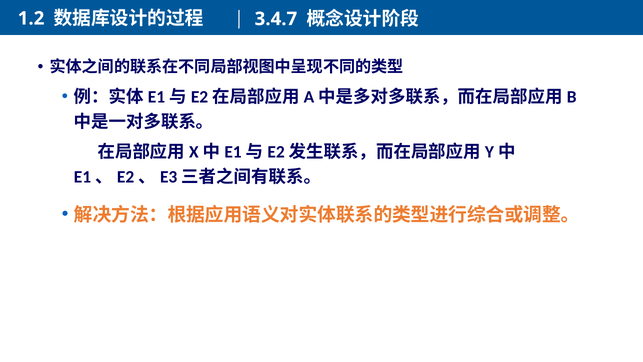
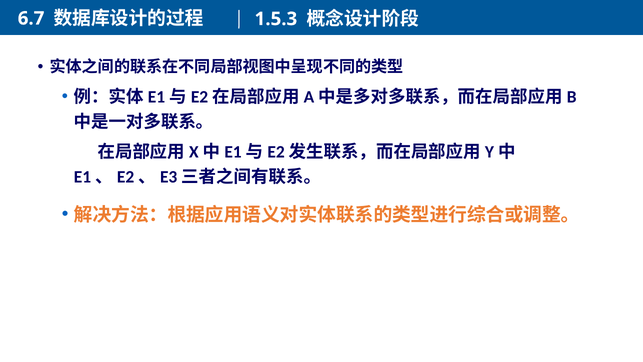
1.2: 1.2 -> 6.7
3.4.7: 3.4.7 -> 1.5.3
